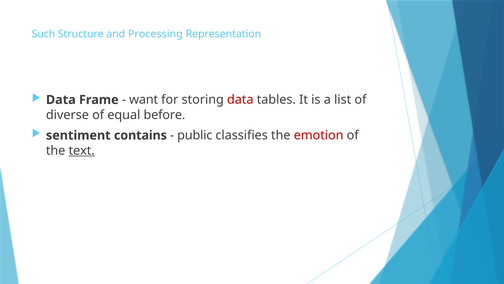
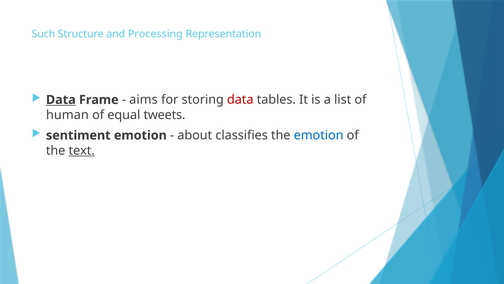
Data at (61, 100) underline: none -> present
want: want -> aims
diverse: diverse -> human
before: before -> tweets
sentiment contains: contains -> emotion
public: public -> about
emotion at (319, 135) colour: red -> blue
